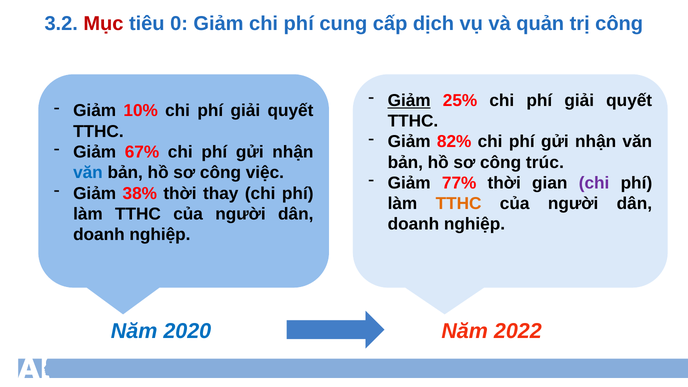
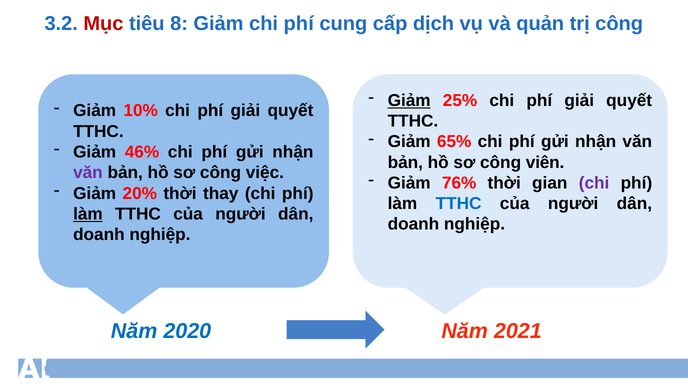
0: 0 -> 8
82%: 82% -> 65%
67%: 67% -> 46%
trúc: trúc -> viên
văn at (88, 173) colour: blue -> purple
77%: 77% -> 76%
38%: 38% -> 20%
TTHC at (459, 204) colour: orange -> blue
làm at (88, 214) underline: none -> present
2022: 2022 -> 2021
